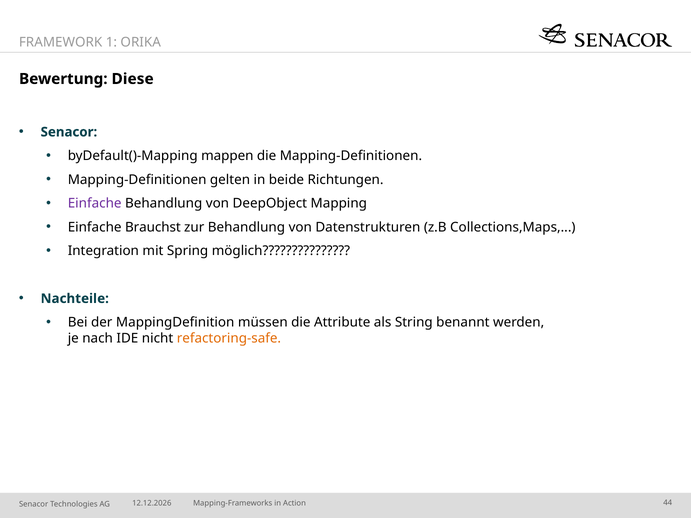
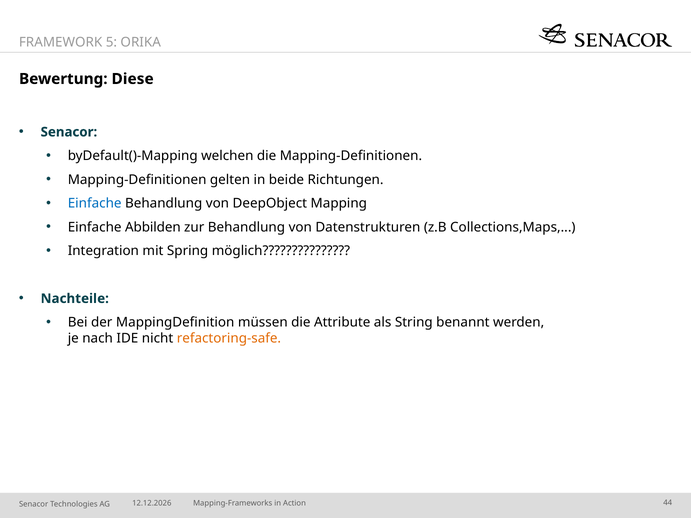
1: 1 -> 5
mappen: mappen -> welchen
Einfache at (95, 203) colour: purple -> blue
Brauchst: Brauchst -> Abbilden
